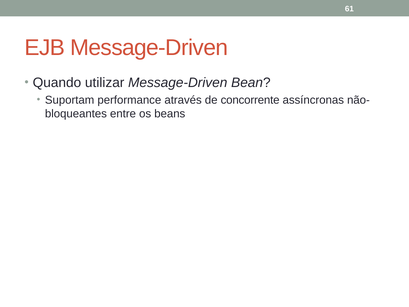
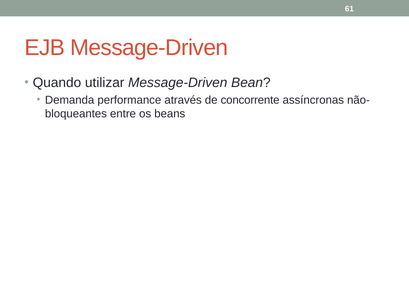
Suportam: Suportam -> Demanda
